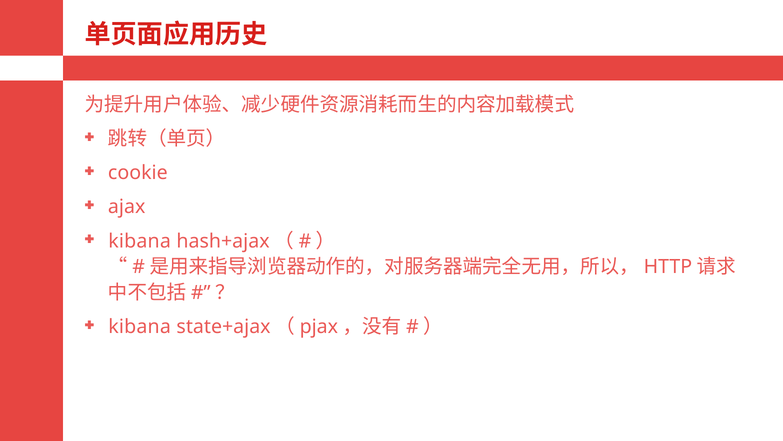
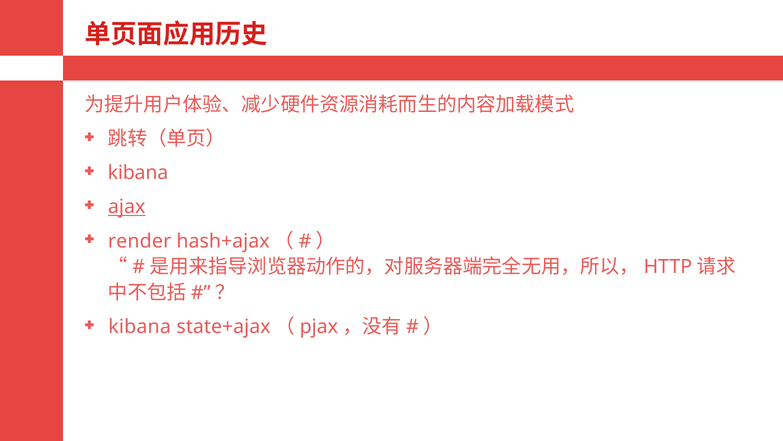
cookie at (138, 173): cookie -> kibana
ajax underline: none -> present
kibana at (140, 241): kibana -> render
